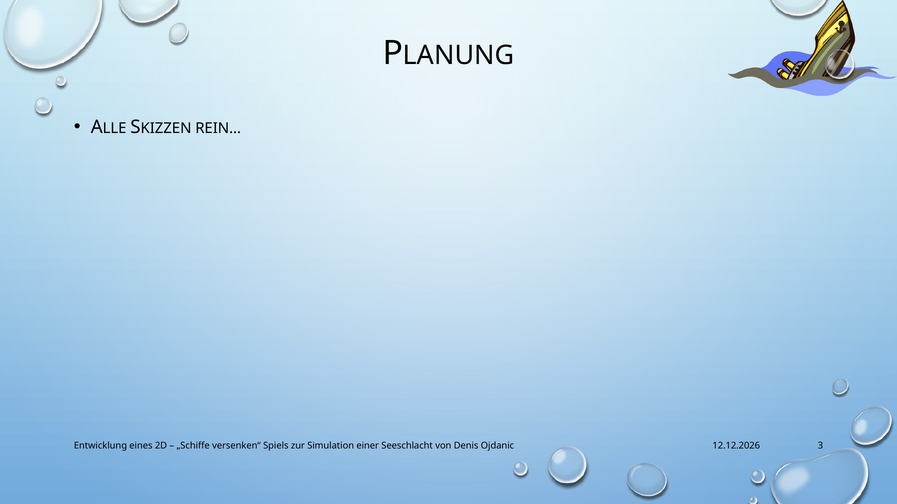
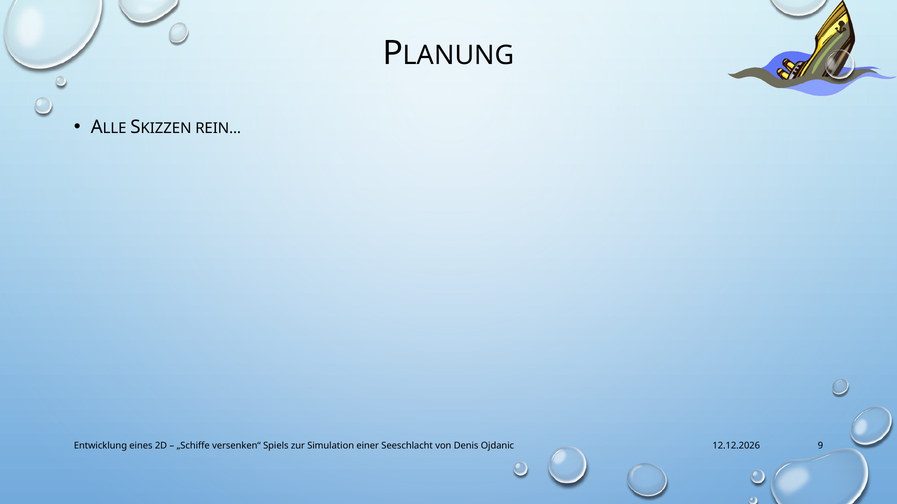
3: 3 -> 9
